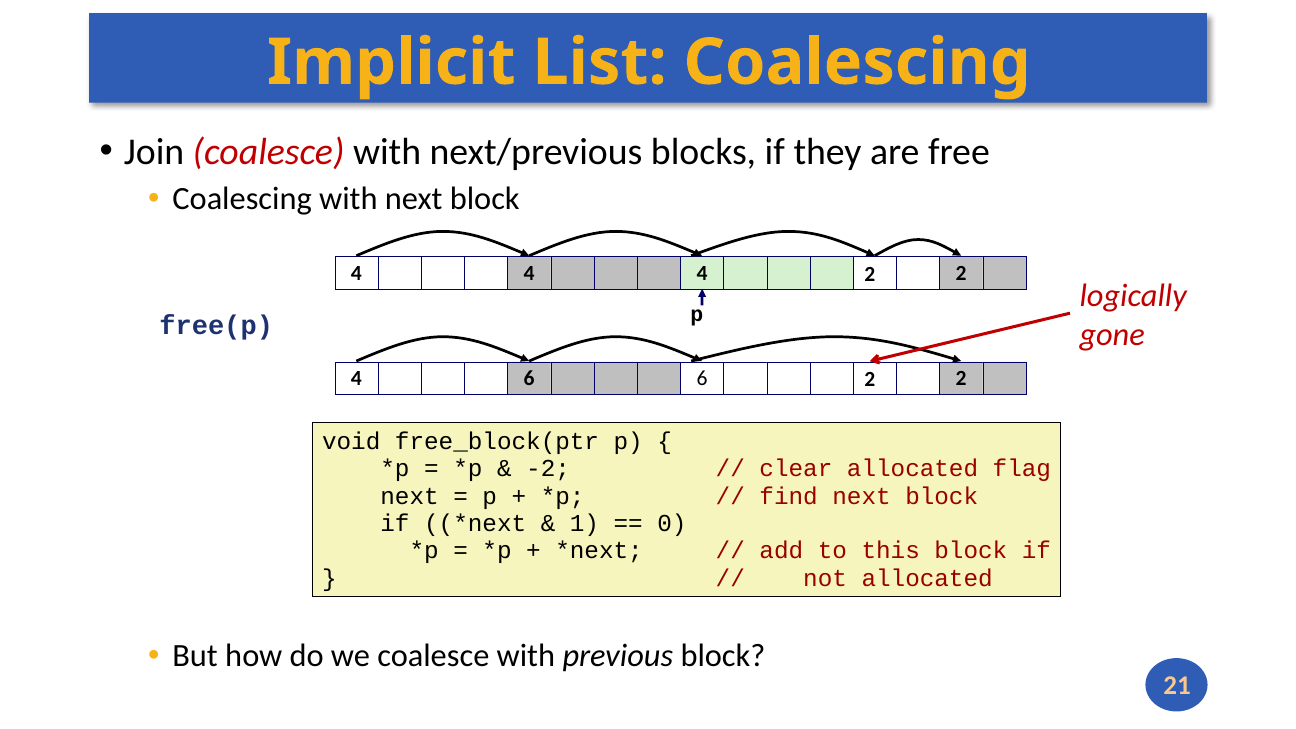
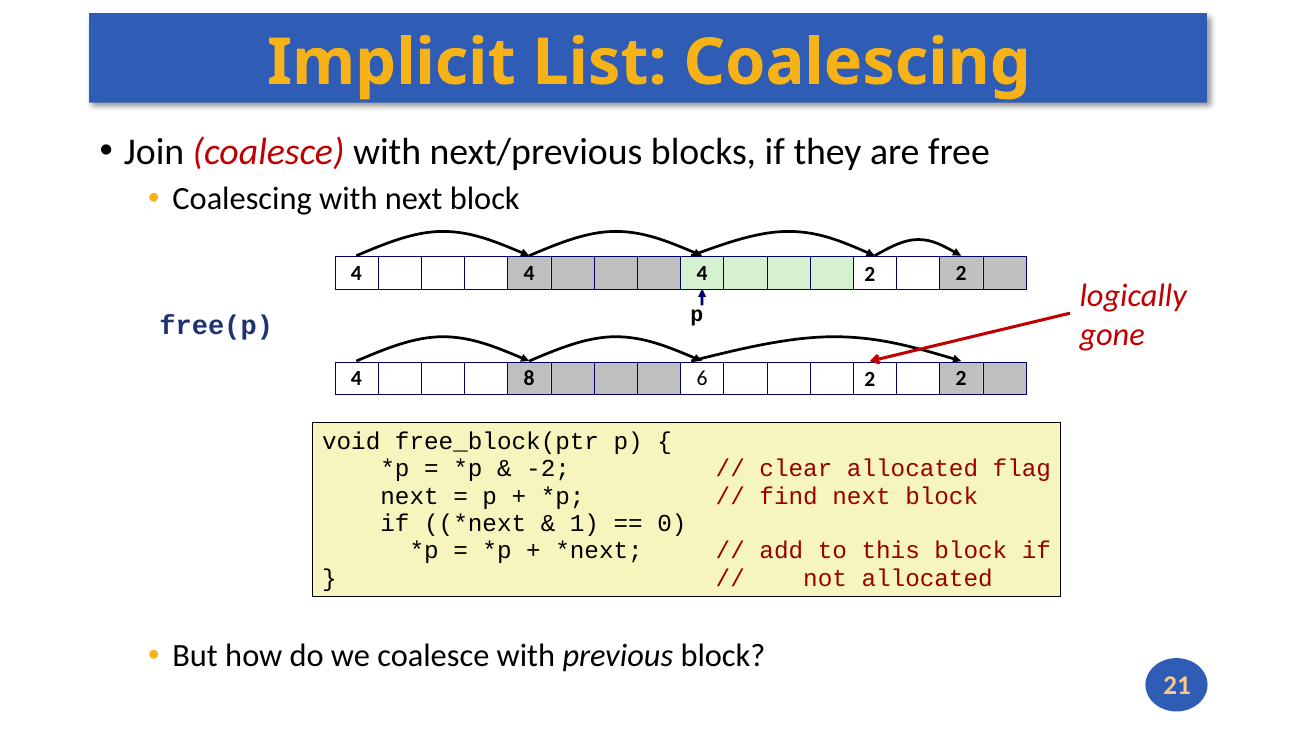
6 at (529, 379): 6 -> 8
